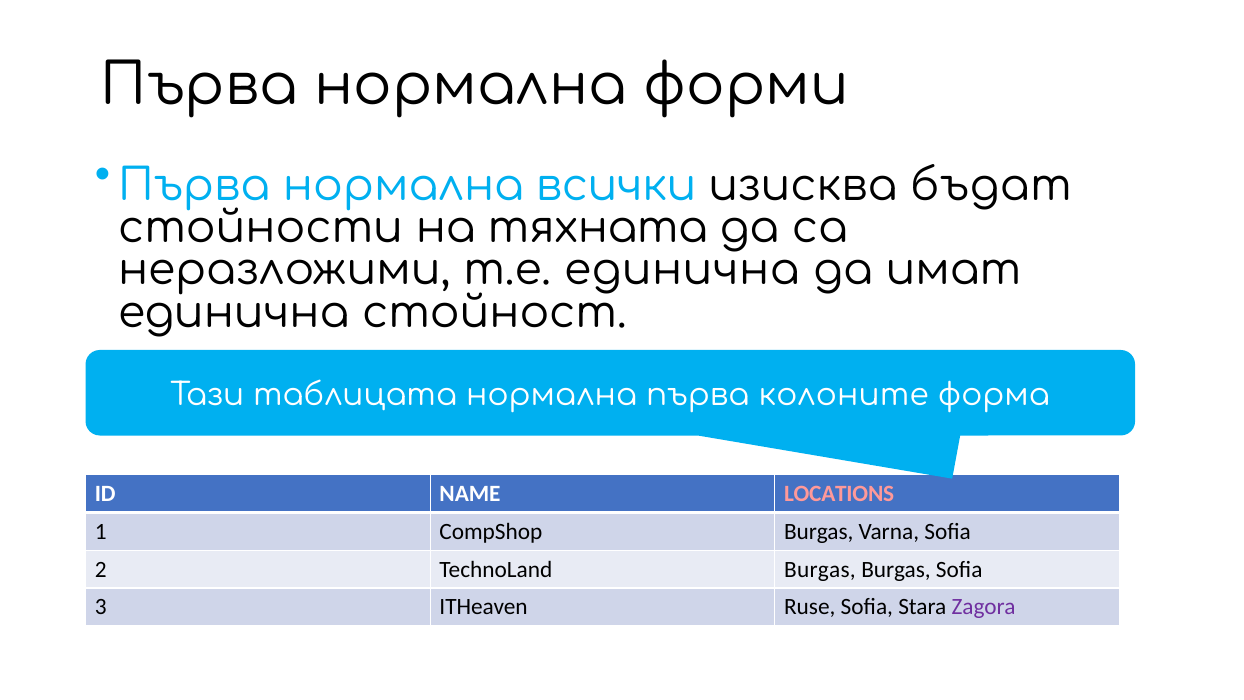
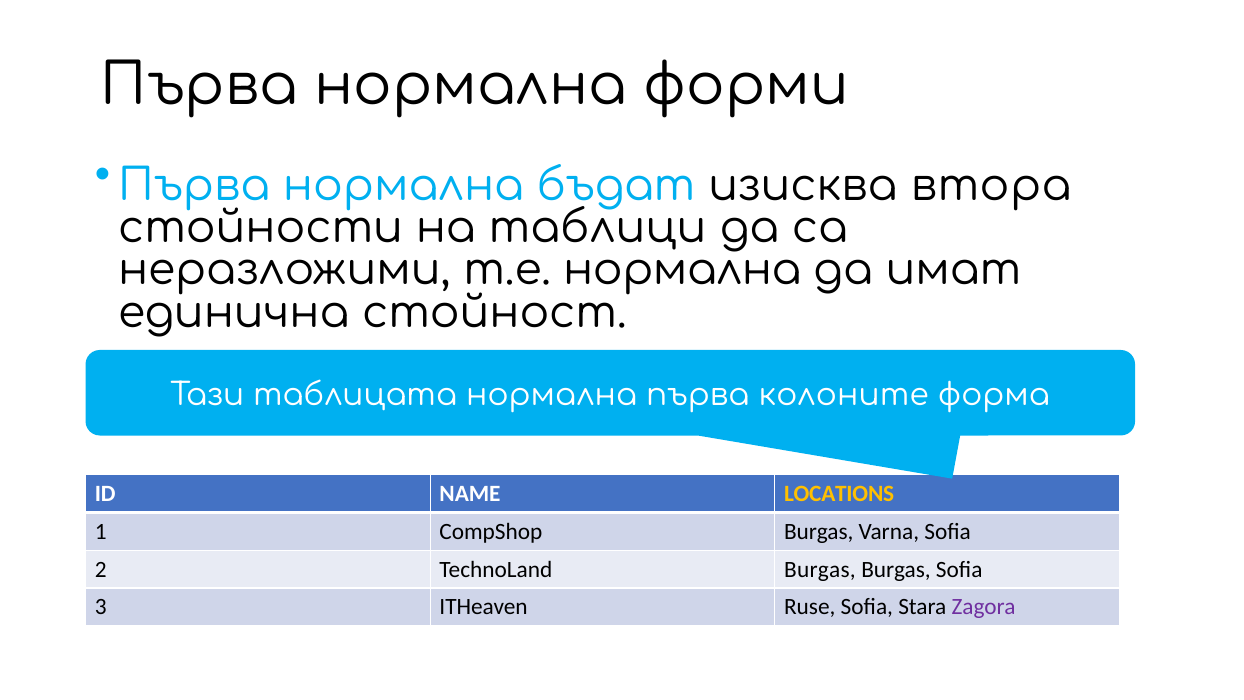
всички: всички -> бъдат
бъдат: бъдат -> втора
тяхната: тяхната -> таблици
т.е единична: единична -> нормална
LOCATIONS colour: pink -> yellow
